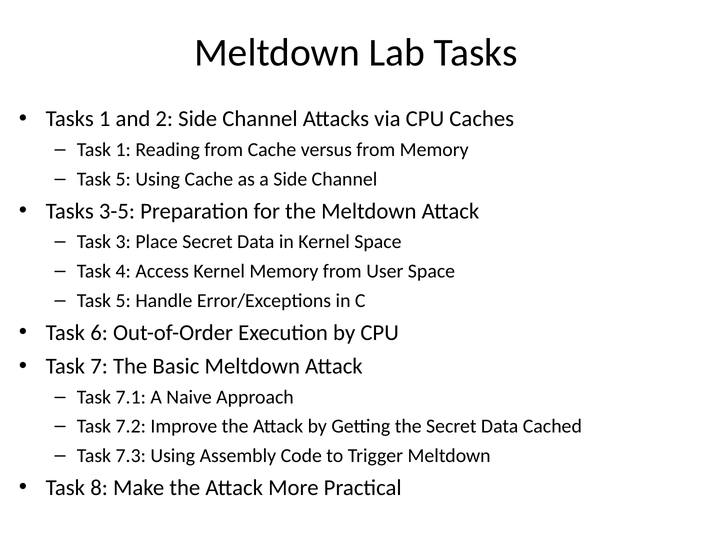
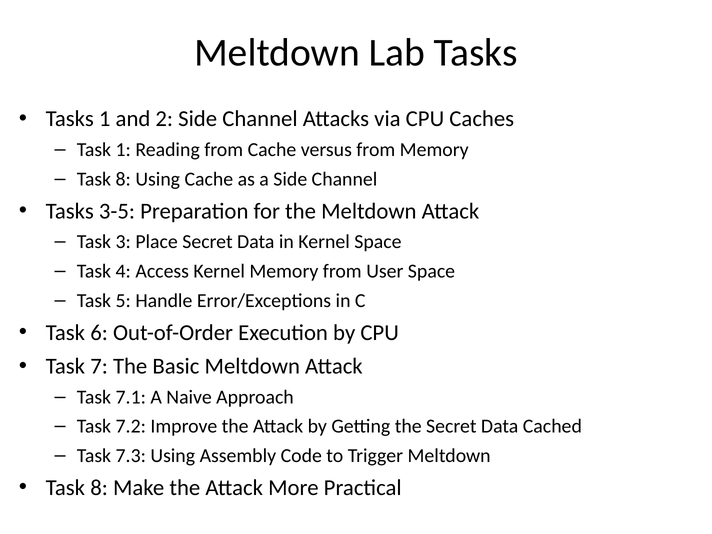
5 at (123, 179): 5 -> 8
